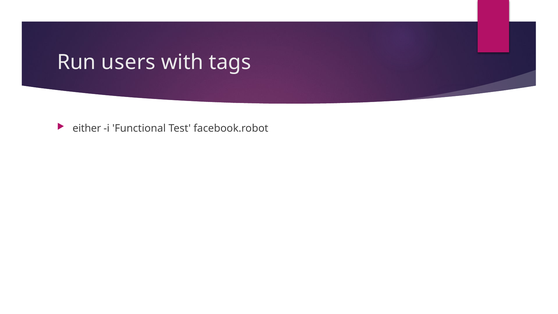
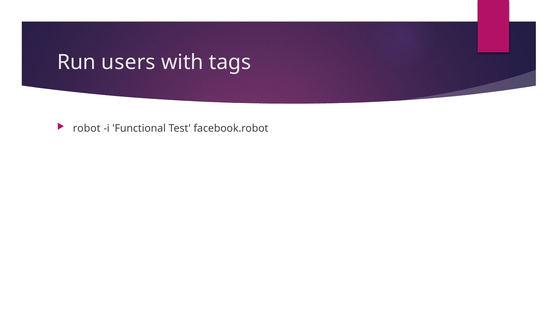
either: either -> robot
